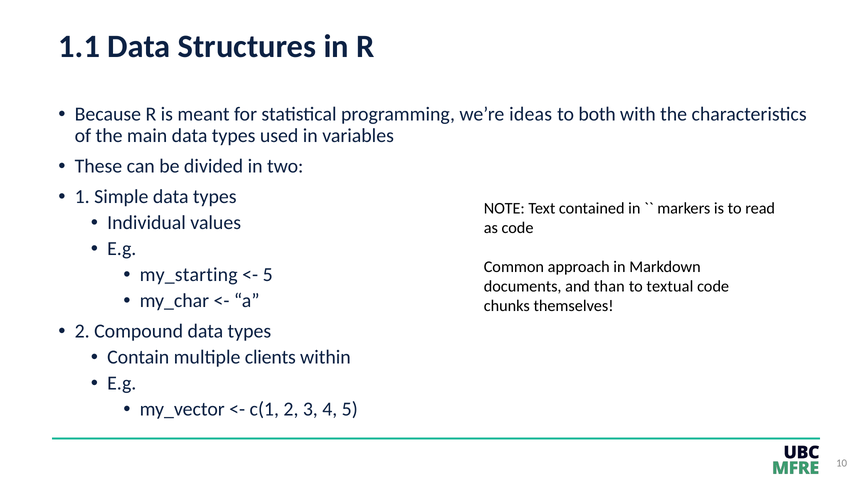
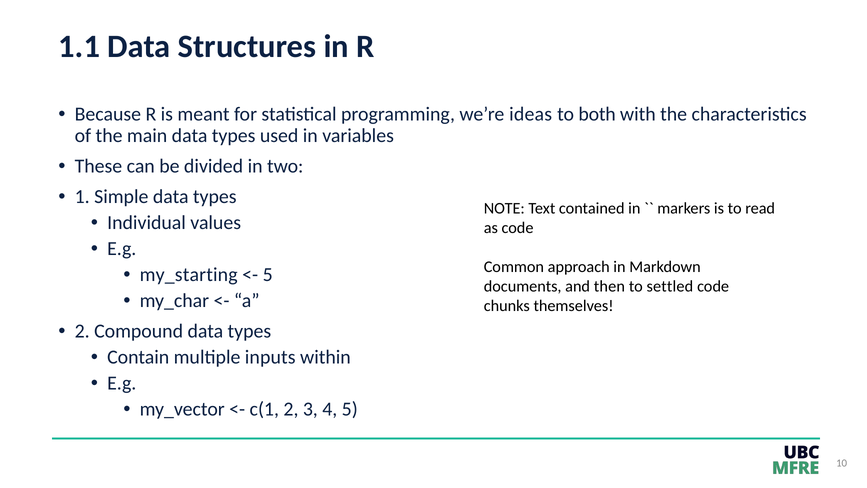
than: than -> then
textual: textual -> settled
clients: clients -> inputs
